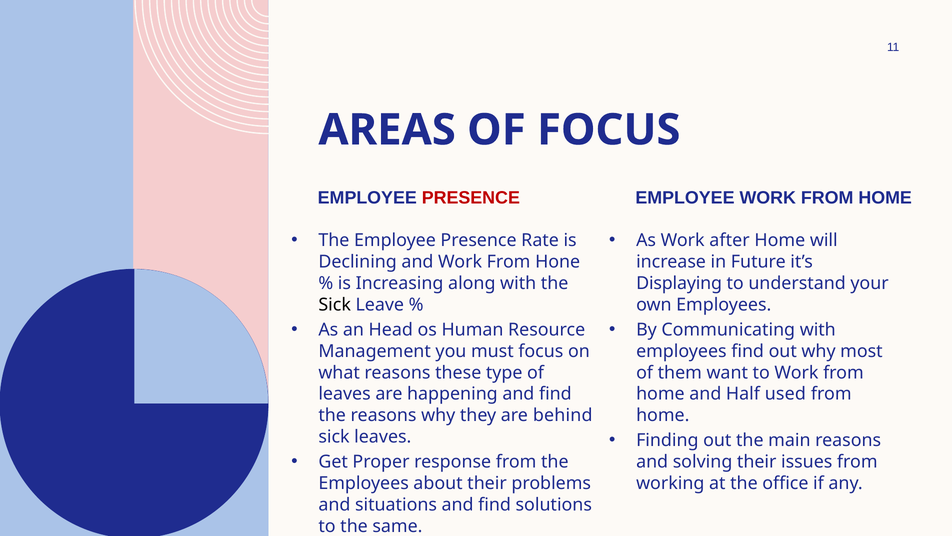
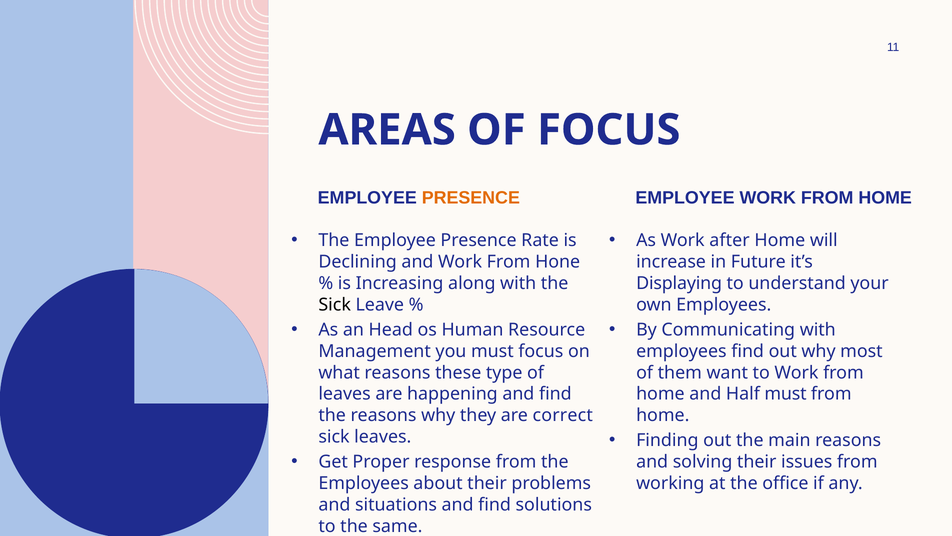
PRESENCE at (471, 198) colour: red -> orange
Half used: used -> must
behind: behind -> correct
